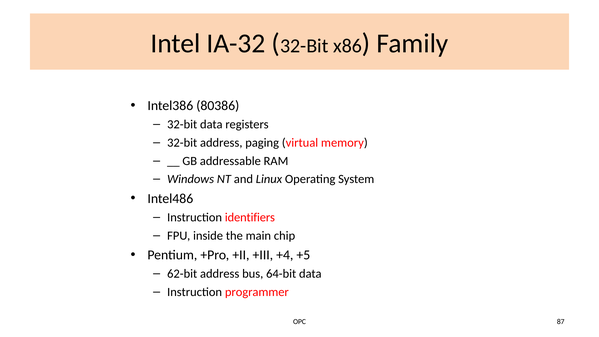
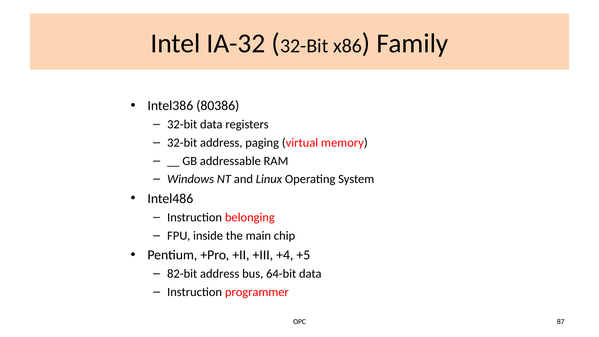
identifiers: identifiers -> belonging
62-bit: 62-bit -> 82-bit
